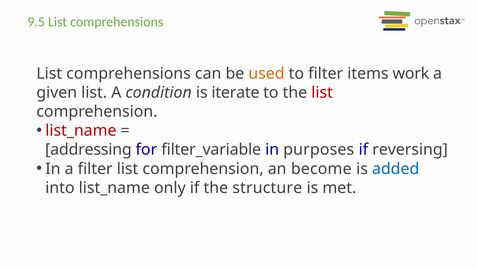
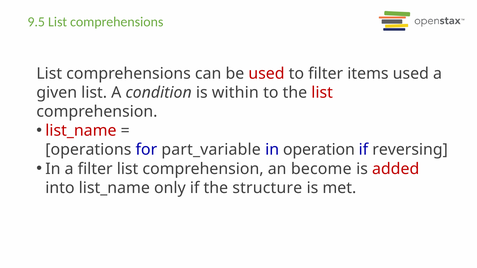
used at (266, 74) colour: orange -> red
items work: work -> used
iterate: iterate -> within
addressing: addressing -> operations
filter_variable: filter_variable -> part_variable
purposes: purposes -> operation
added colour: blue -> red
